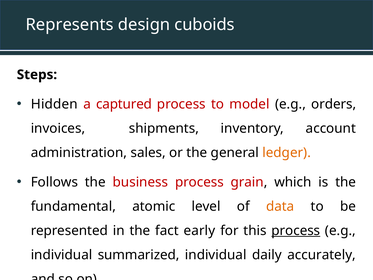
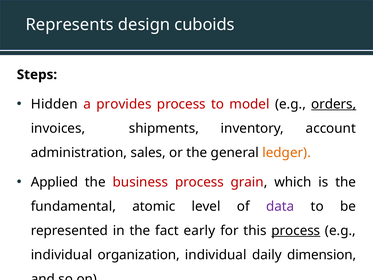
captured: captured -> provides
orders underline: none -> present
Follows: Follows -> Applied
data colour: orange -> purple
summarized: summarized -> organization
accurately: accurately -> dimension
